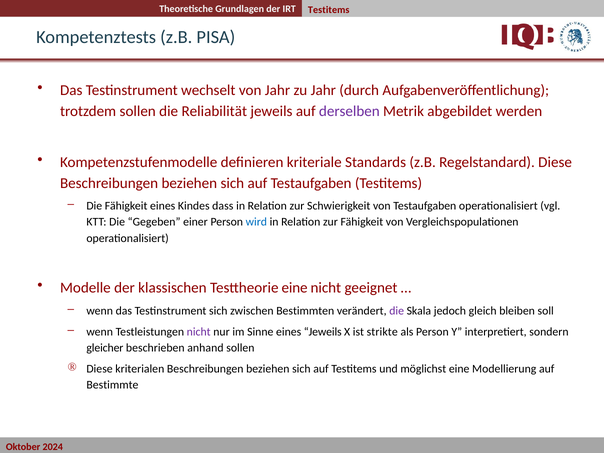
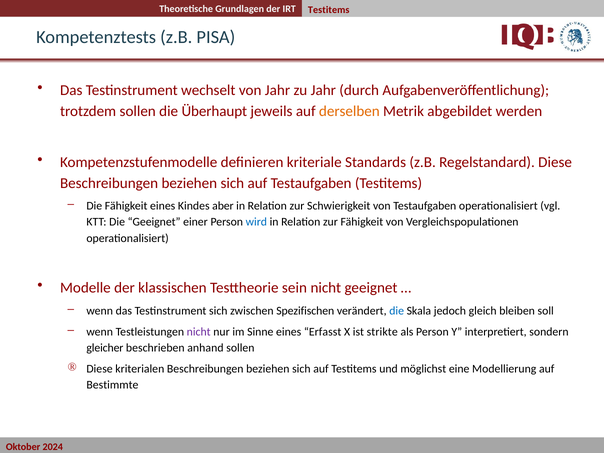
Reliabilität: Reliabilität -> Überhaupt
derselben colour: purple -> orange
dass: dass -> aber
Die Gegeben: Gegeben -> Geeignet
Testtheorie eine: eine -> sein
Bestimmten: Bestimmten -> Spezifischen
die at (397, 311) colour: purple -> blue
eines Jeweils: Jeweils -> Erfasst
